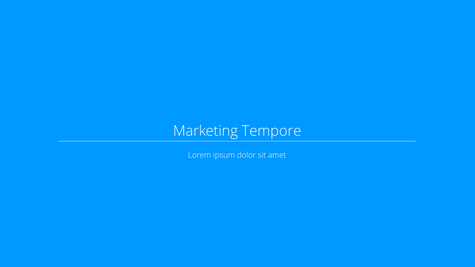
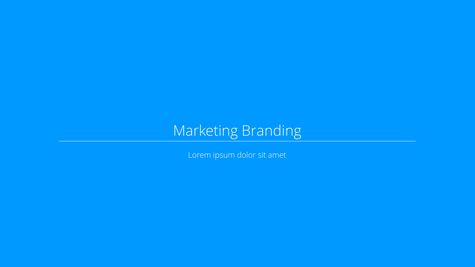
Tempore: Tempore -> Branding
